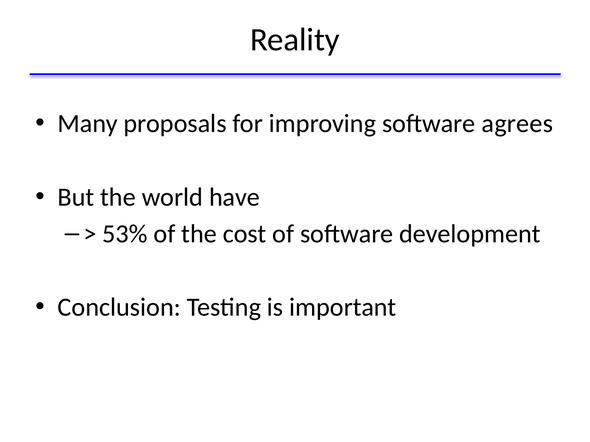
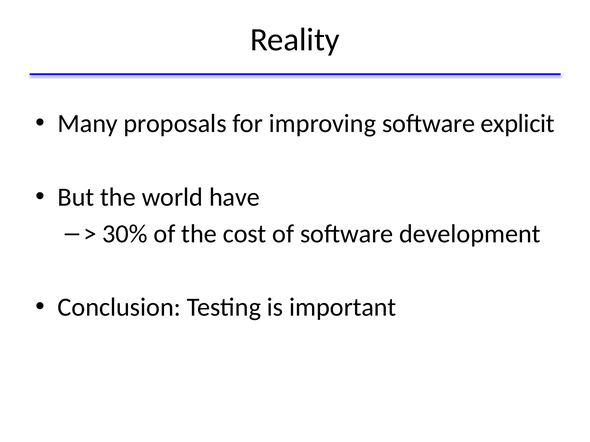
agrees: agrees -> explicit
53%: 53% -> 30%
